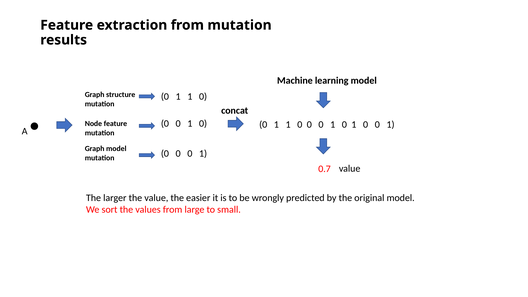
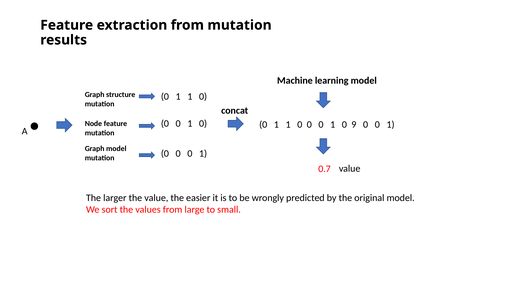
1 0 1: 1 -> 9
